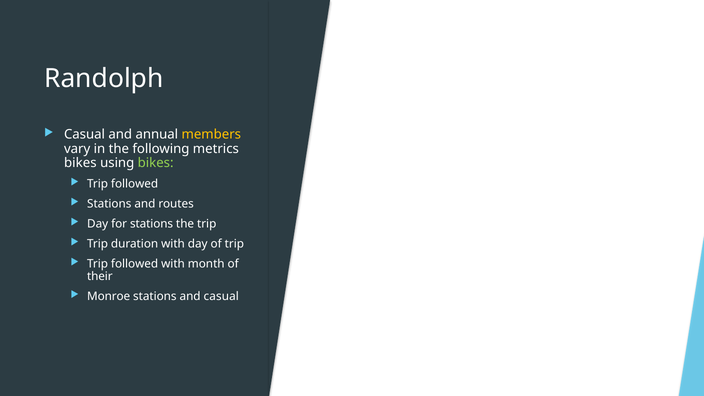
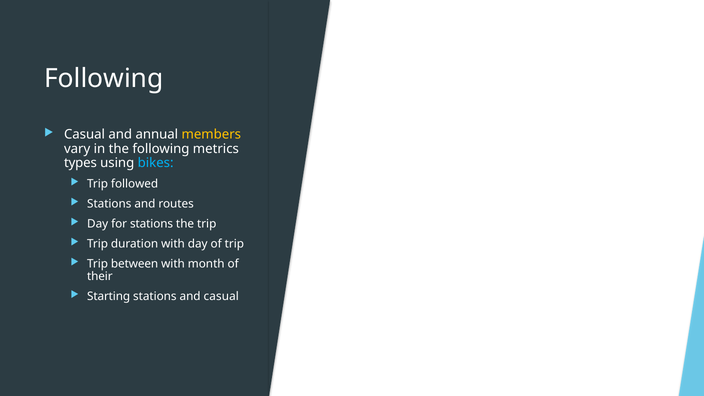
Randolph at (104, 79): Randolph -> Following
bikes at (80, 163): bikes -> types
bikes at (156, 163) colour: light green -> light blue
followed at (135, 264): followed -> between
Monroe: Monroe -> Starting
